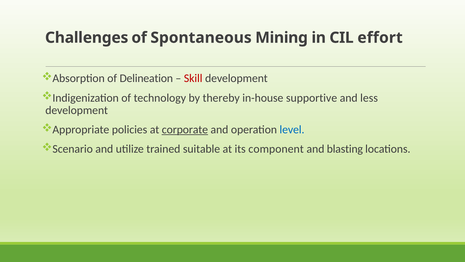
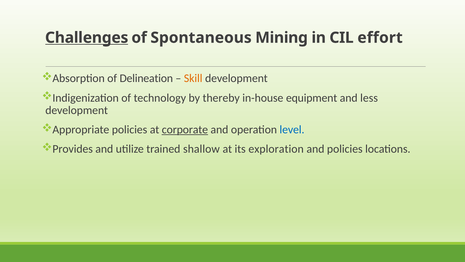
Challenges underline: none -> present
Skill colour: red -> orange
supportive: supportive -> equipment
Scenario: Scenario -> Provides
suitable: suitable -> shallow
component: component -> exploration
and blasting: blasting -> policies
